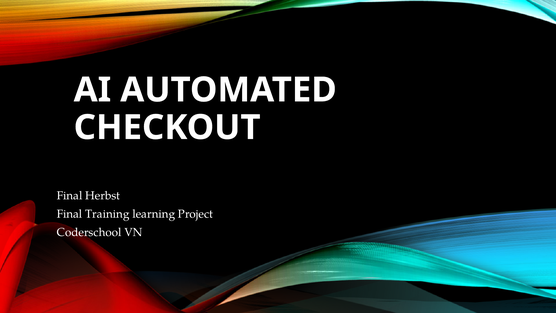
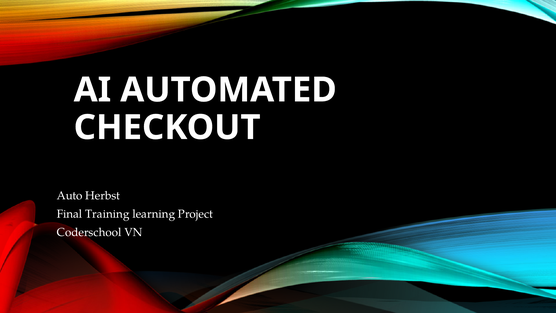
Final at (70, 196): Final -> Auto
